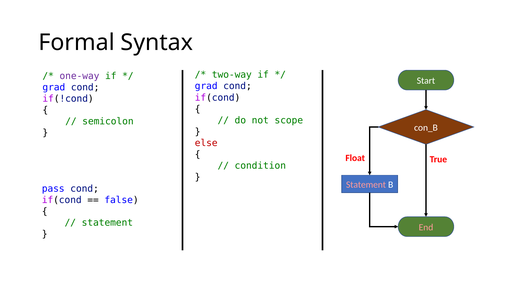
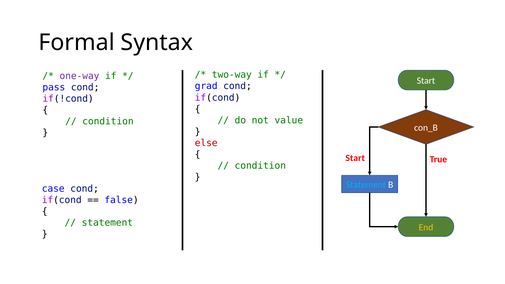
grad at (54, 87): grad -> pass
scope: scope -> value
semicolon at (108, 122): semicolon -> condition
Float at (355, 158): Float -> Start
Statement at (366, 185) colour: pink -> light blue
pass: pass -> case
End colour: pink -> yellow
